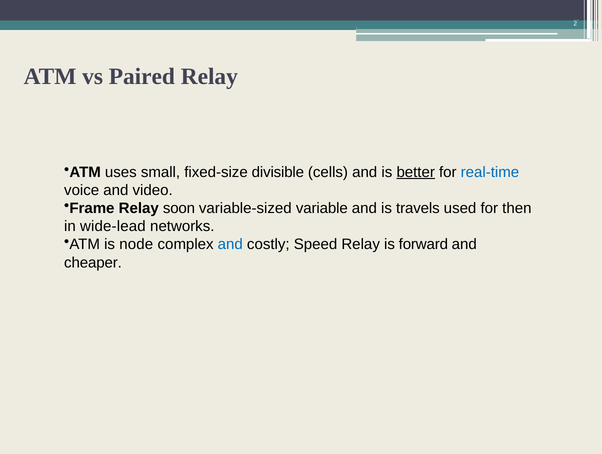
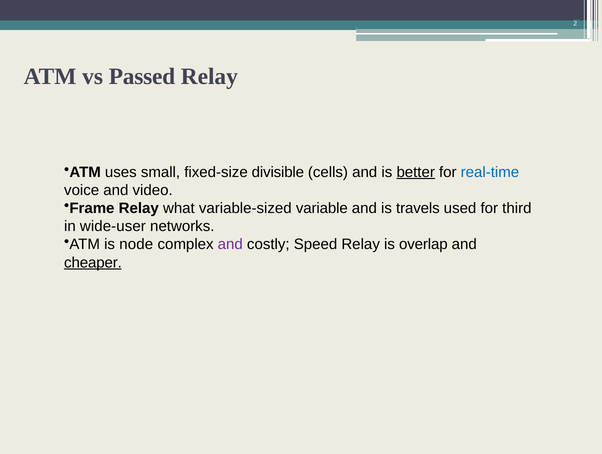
Paired: Paired -> Passed
soon: soon -> what
then: then -> third
wide-lead: wide-lead -> wide-user
and at (230, 244) colour: blue -> purple
forward: forward -> overlap
cheaper underline: none -> present
